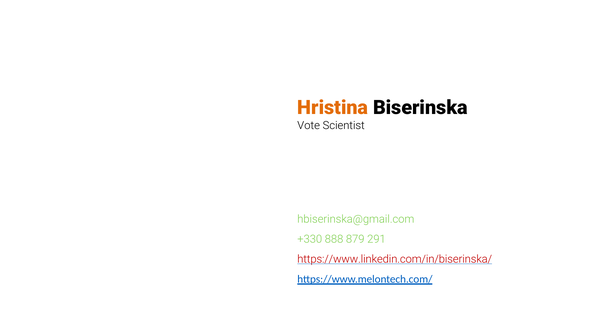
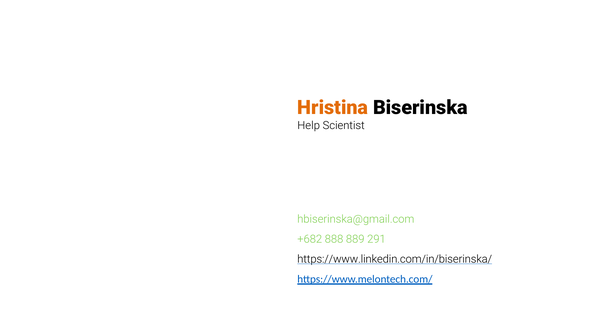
Vote: Vote -> Help
+330: +330 -> +682
879: 879 -> 889
https://www.linkedin.com/in/biserinska/ colour: red -> black
